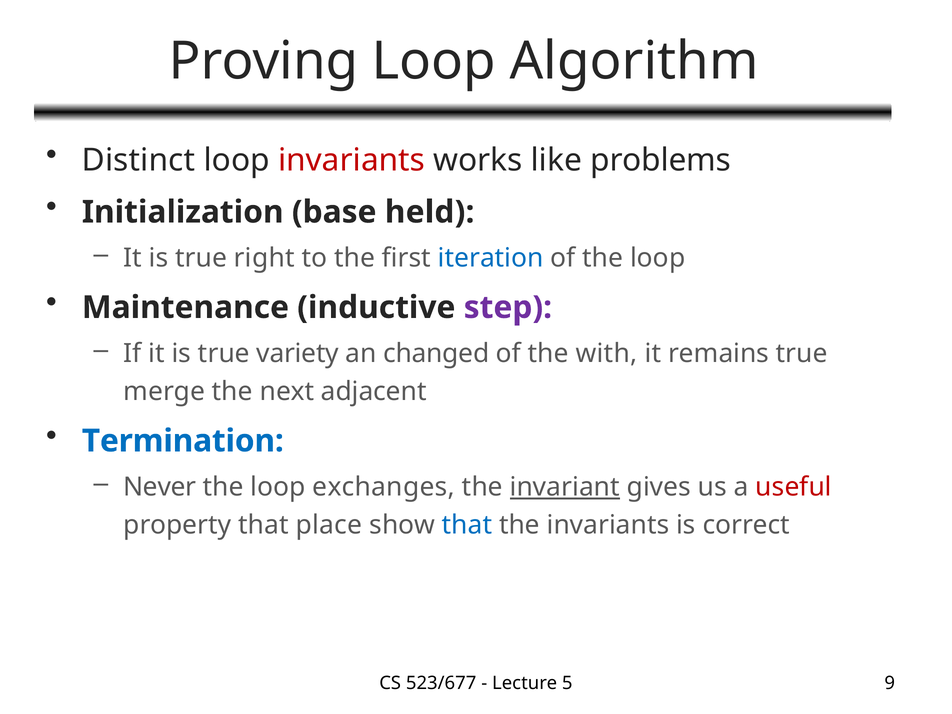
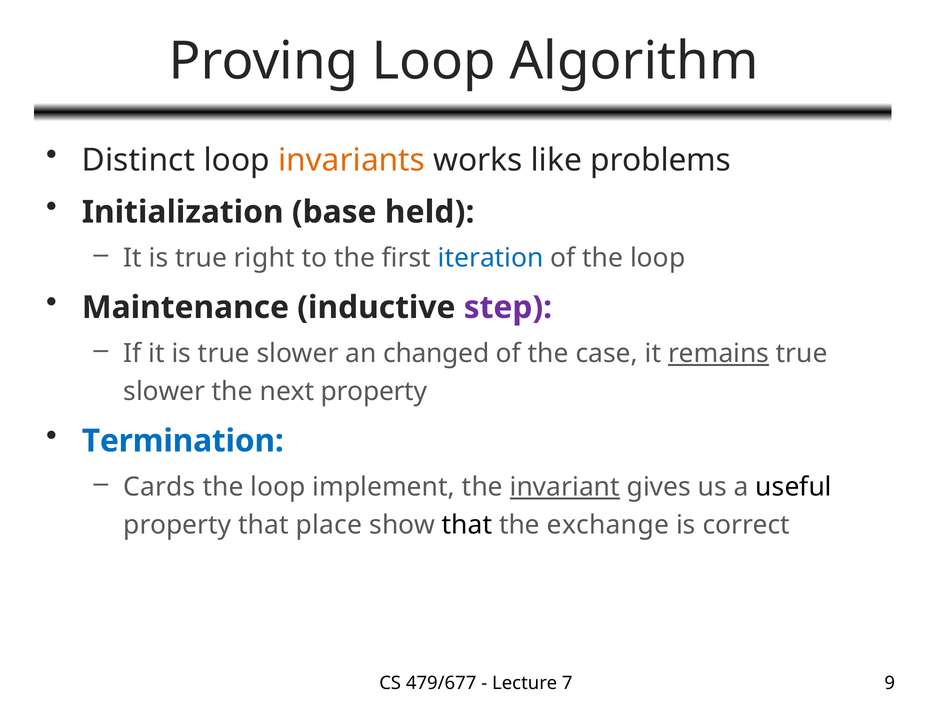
invariants at (352, 160) colour: red -> orange
is true variety: variety -> slower
with: with -> case
remains underline: none -> present
merge at (164, 392): merge -> slower
next adjacent: adjacent -> property
Never: Never -> Cards
exchanges: exchanges -> implement
useful colour: red -> black
that at (467, 525) colour: blue -> black
the invariants: invariants -> exchange
523/677: 523/677 -> 479/677
5: 5 -> 7
